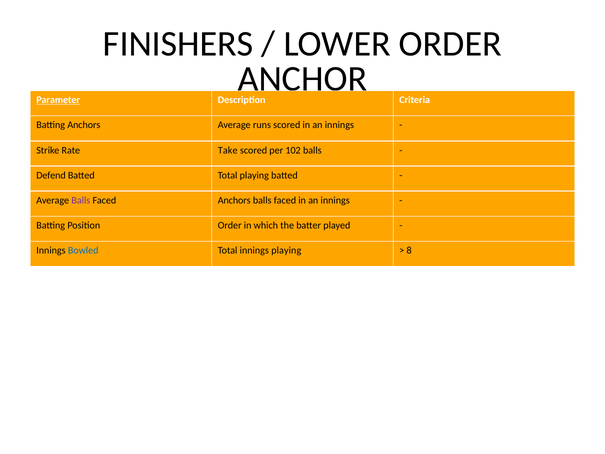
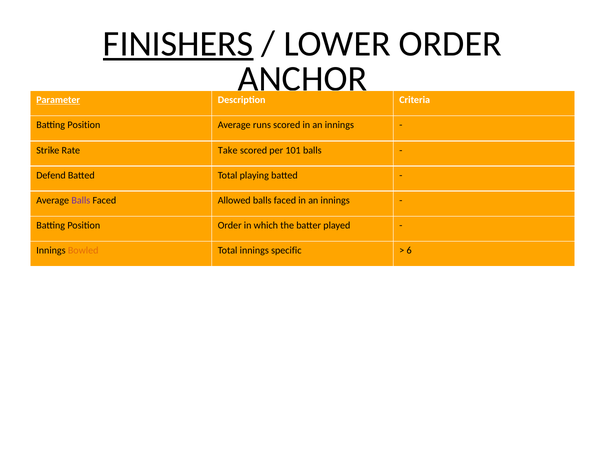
FINISHERS underline: none -> present
Anchors at (84, 125): Anchors -> Position
102: 102 -> 101
Faced Anchors: Anchors -> Allowed
Bowled colour: blue -> orange
innings playing: playing -> specific
8: 8 -> 6
